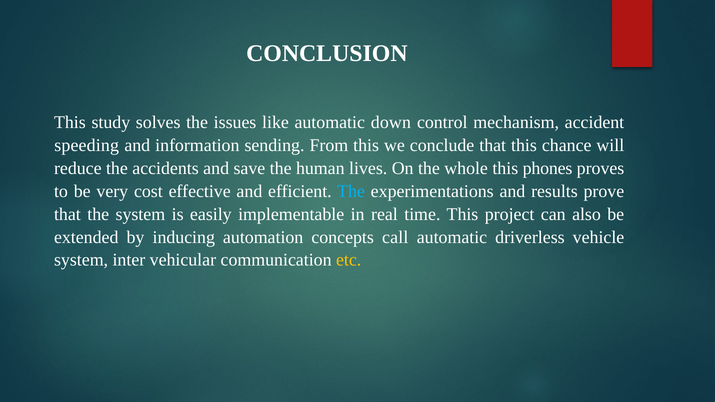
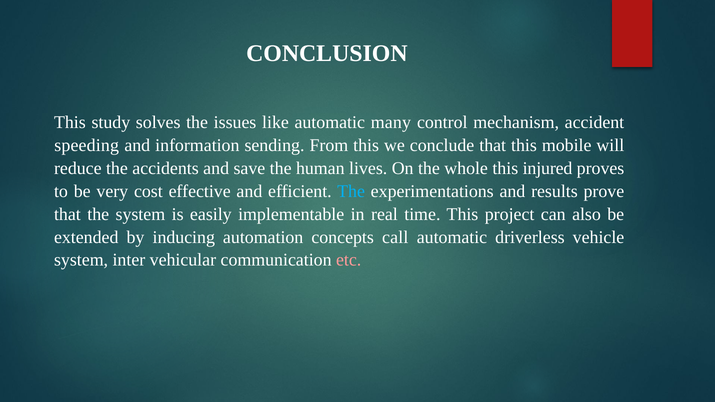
down: down -> many
chance: chance -> mobile
phones: phones -> injured
etc colour: yellow -> pink
